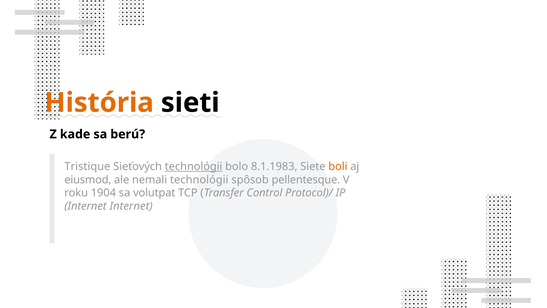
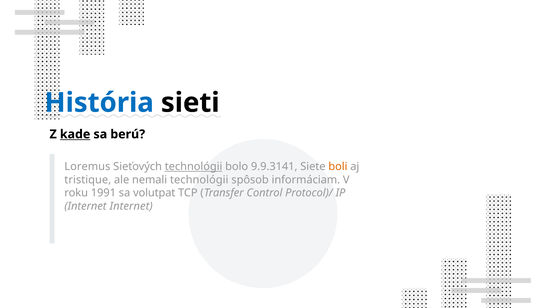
História colour: orange -> blue
kade underline: none -> present
Tristique: Tristique -> Loremus
8.1.1983: 8.1.1983 -> 9.9.3141
eiusmod: eiusmod -> tristique
pellentesque: pellentesque -> informáciam
1904: 1904 -> 1991
